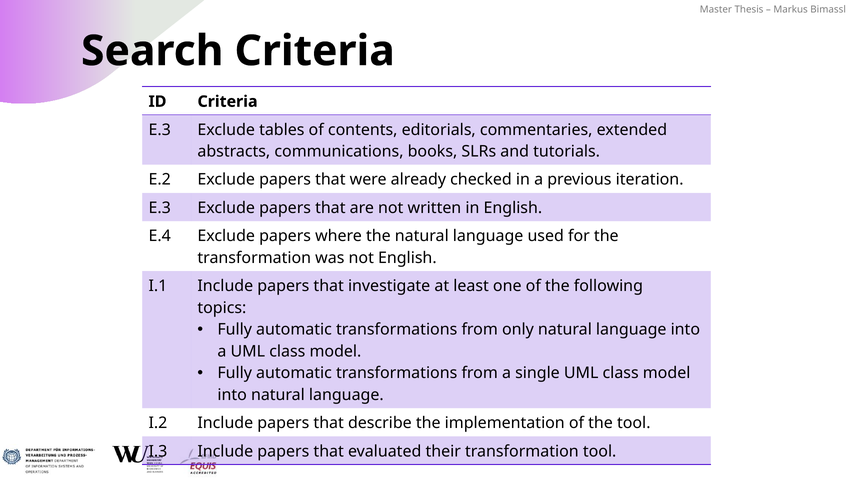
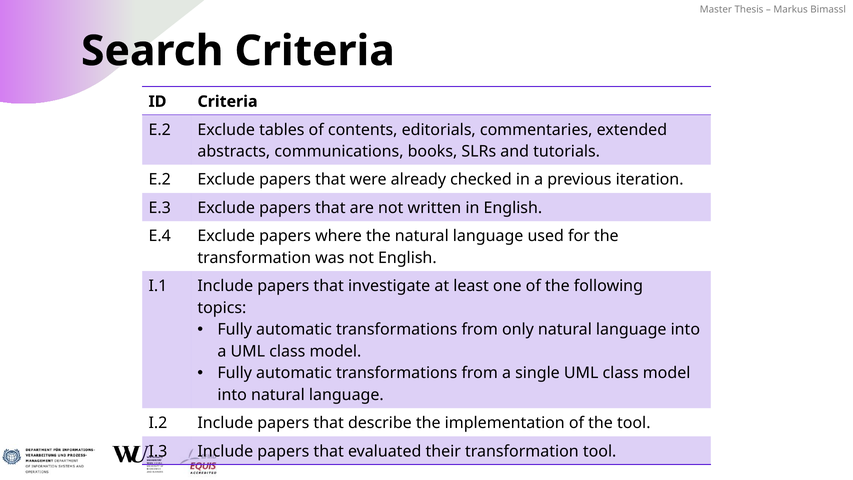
E.3 at (160, 130): E.3 -> E.2
